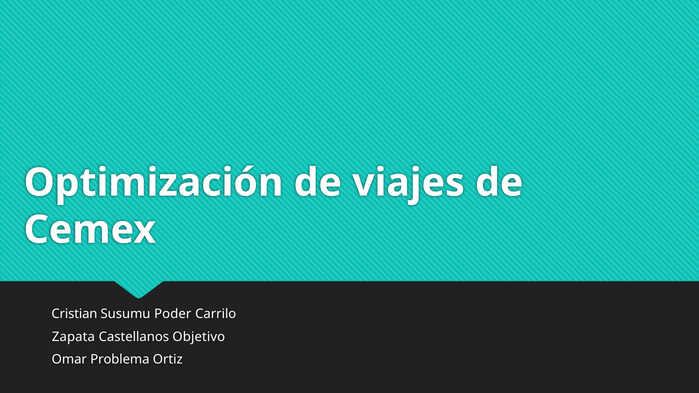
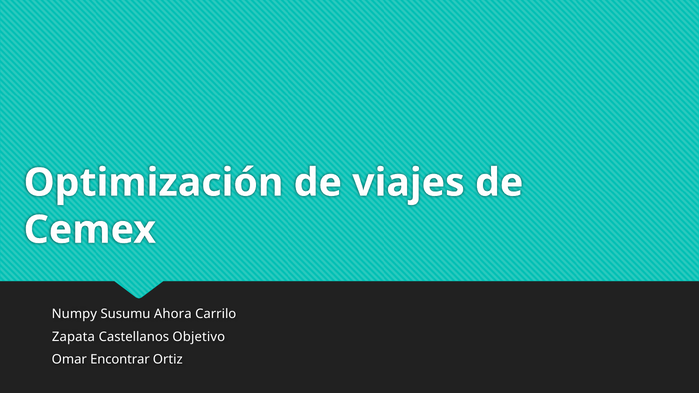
Cristian: Cristian -> Numpy
Poder: Poder -> Ahora
Problema: Problema -> Encontrar
